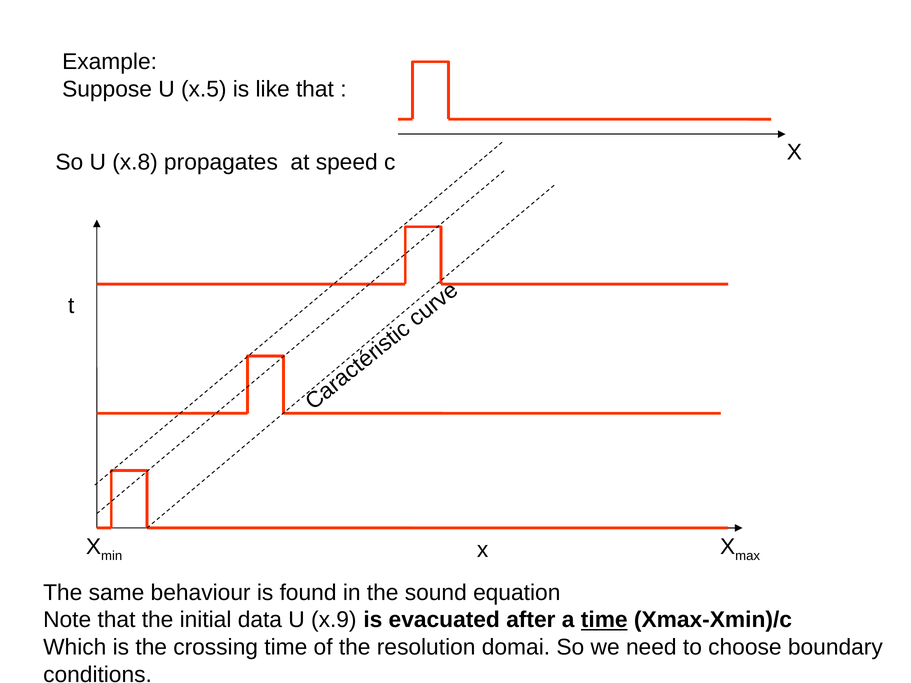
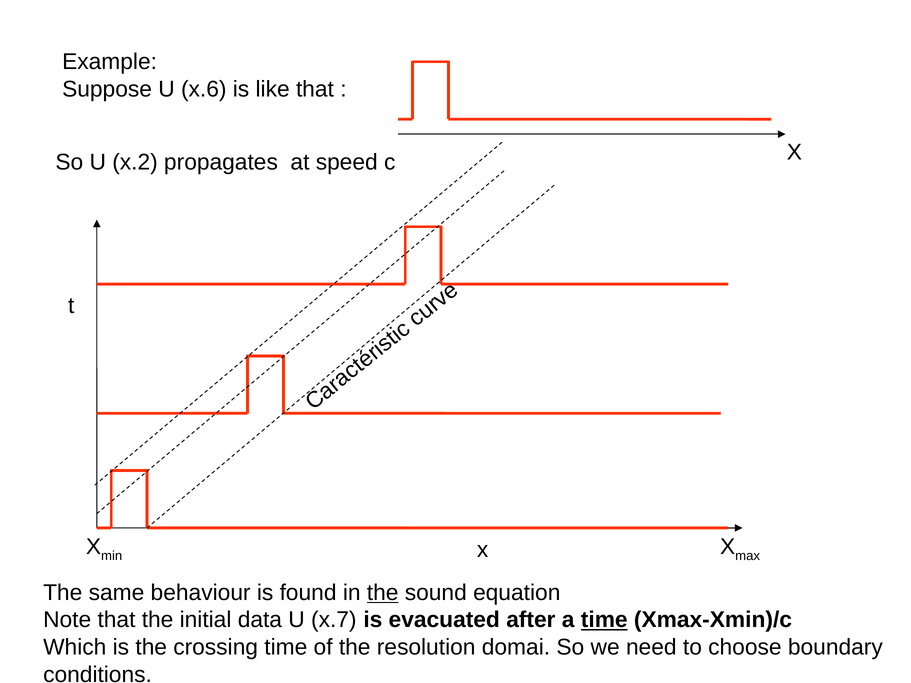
x.5: x.5 -> x.6
x.8: x.8 -> x.2
the at (383, 593) underline: none -> present
x.9: x.9 -> x.7
